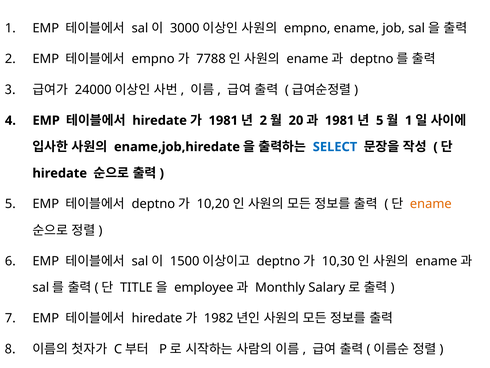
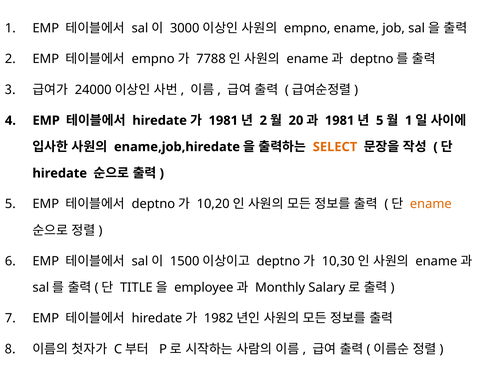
SELECT colour: blue -> orange
